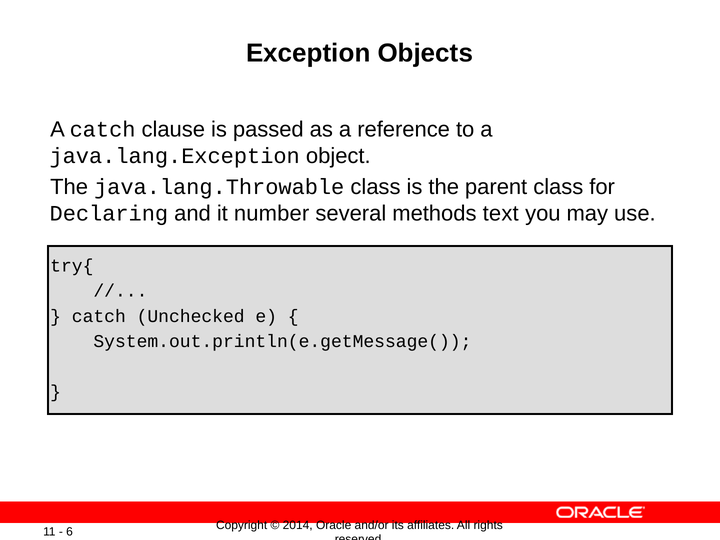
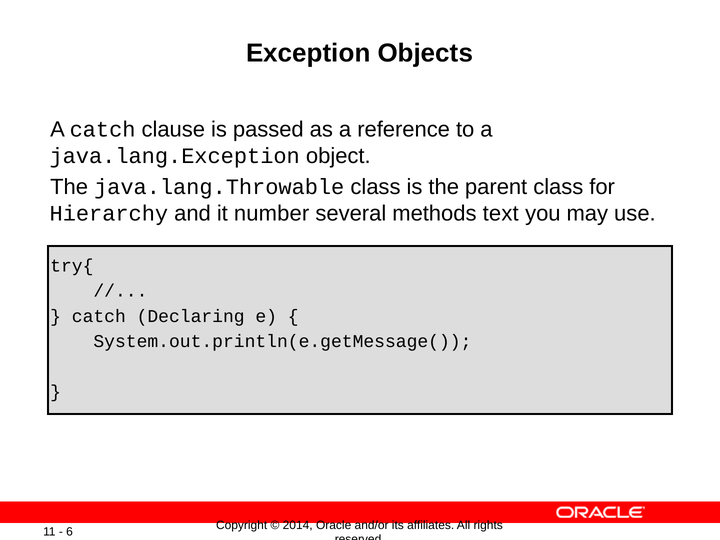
Declaring: Declaring -> Hierarchy
Unchecked: Unchecked -> Declaring
